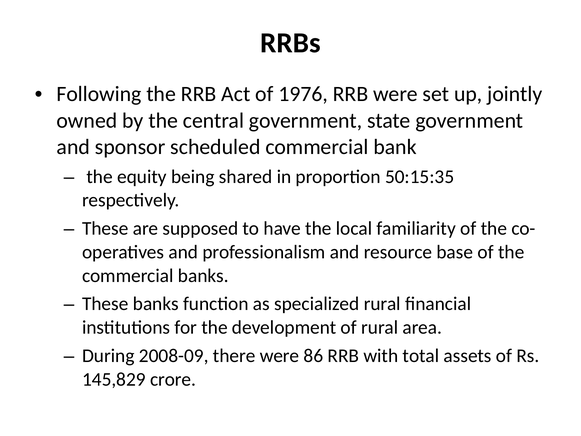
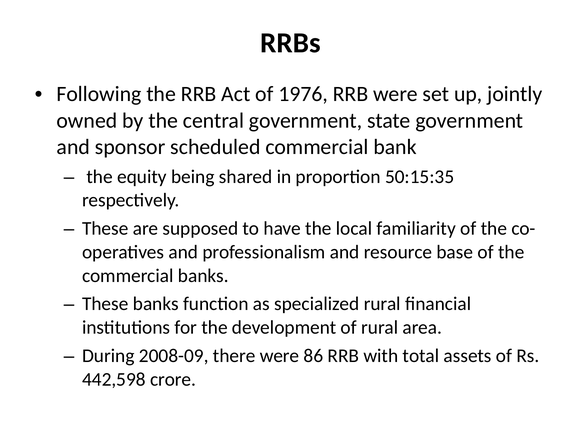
145,829: 145,829 -> 442,598
